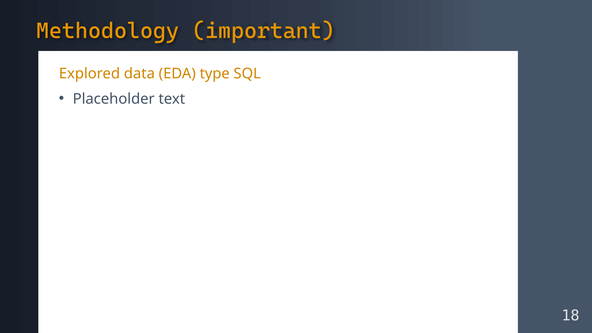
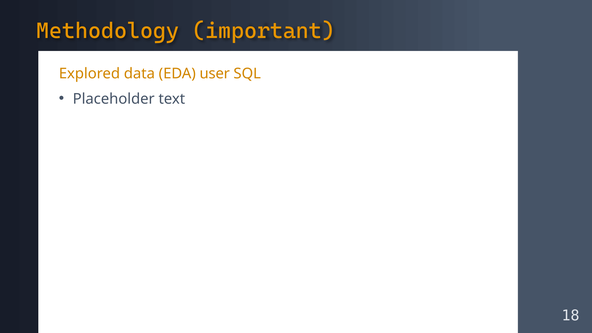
type: type -> user
